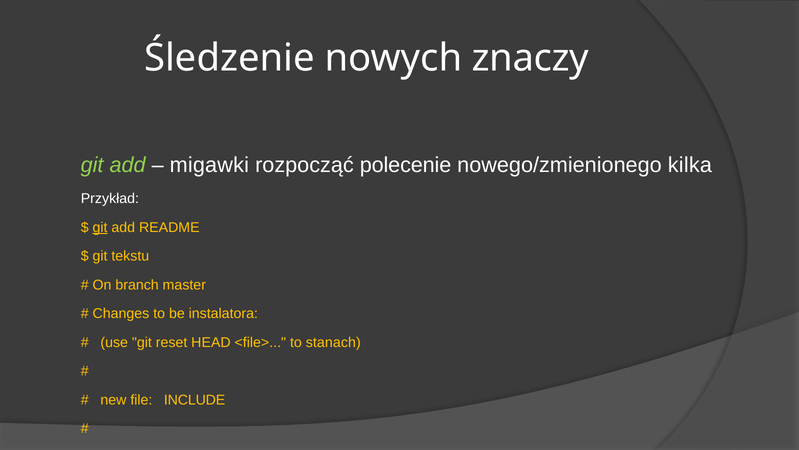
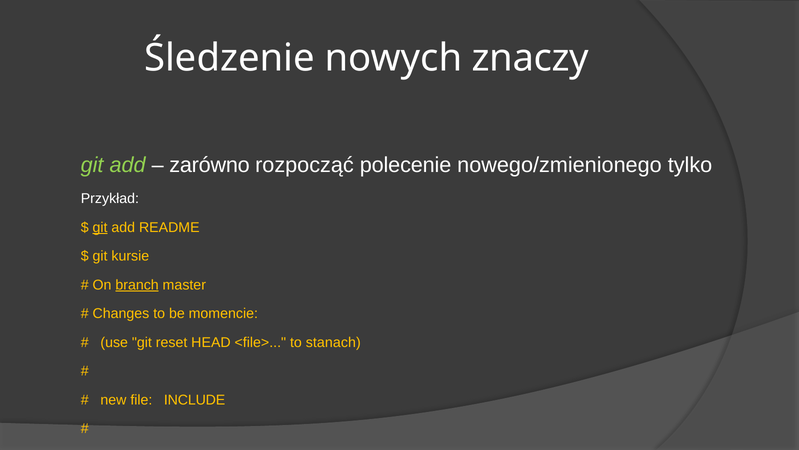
migawki: migawki -> zarówno
kilka: kilka -> tylko
tekstu: tekstu -> kursie
branch underline: none -> present
instalatora: instalatora -> momencie
